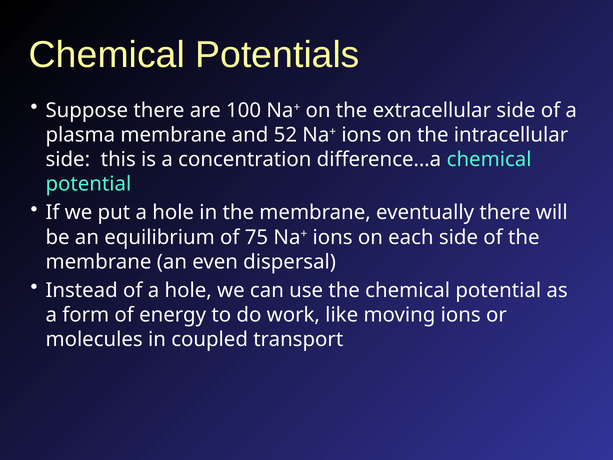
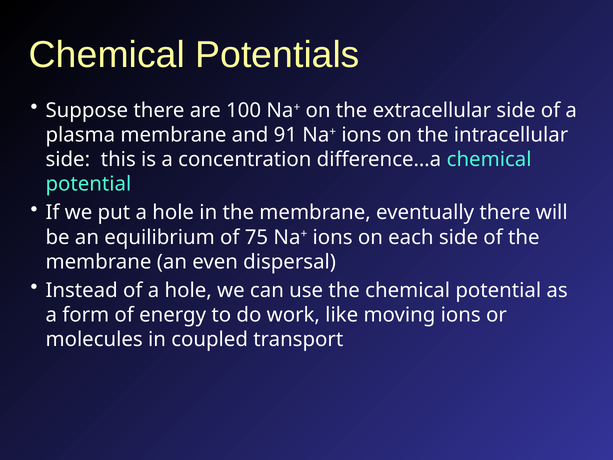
52: 52 -> 91
